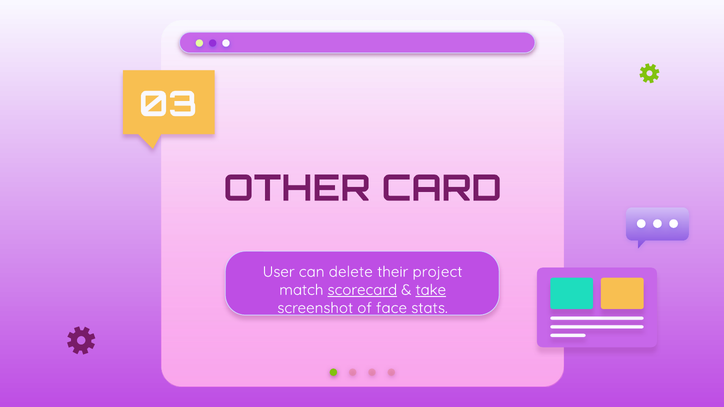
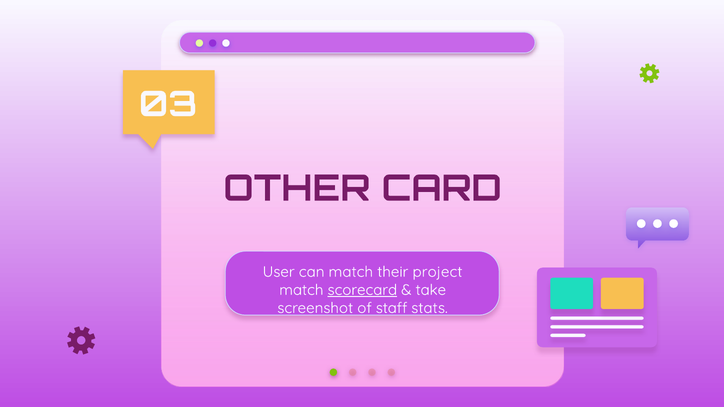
can delete: delete -> match
take underline: present -> none
face: face -> staff
